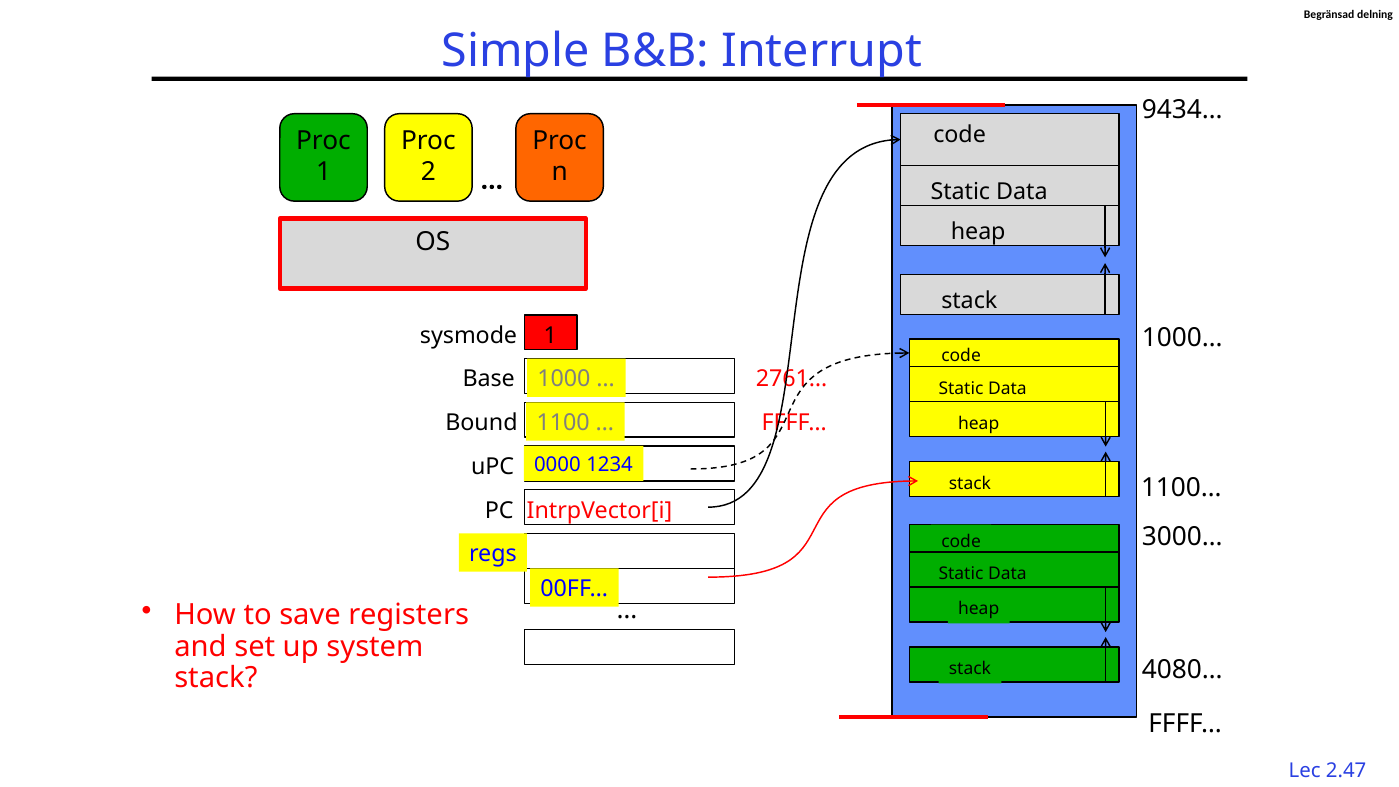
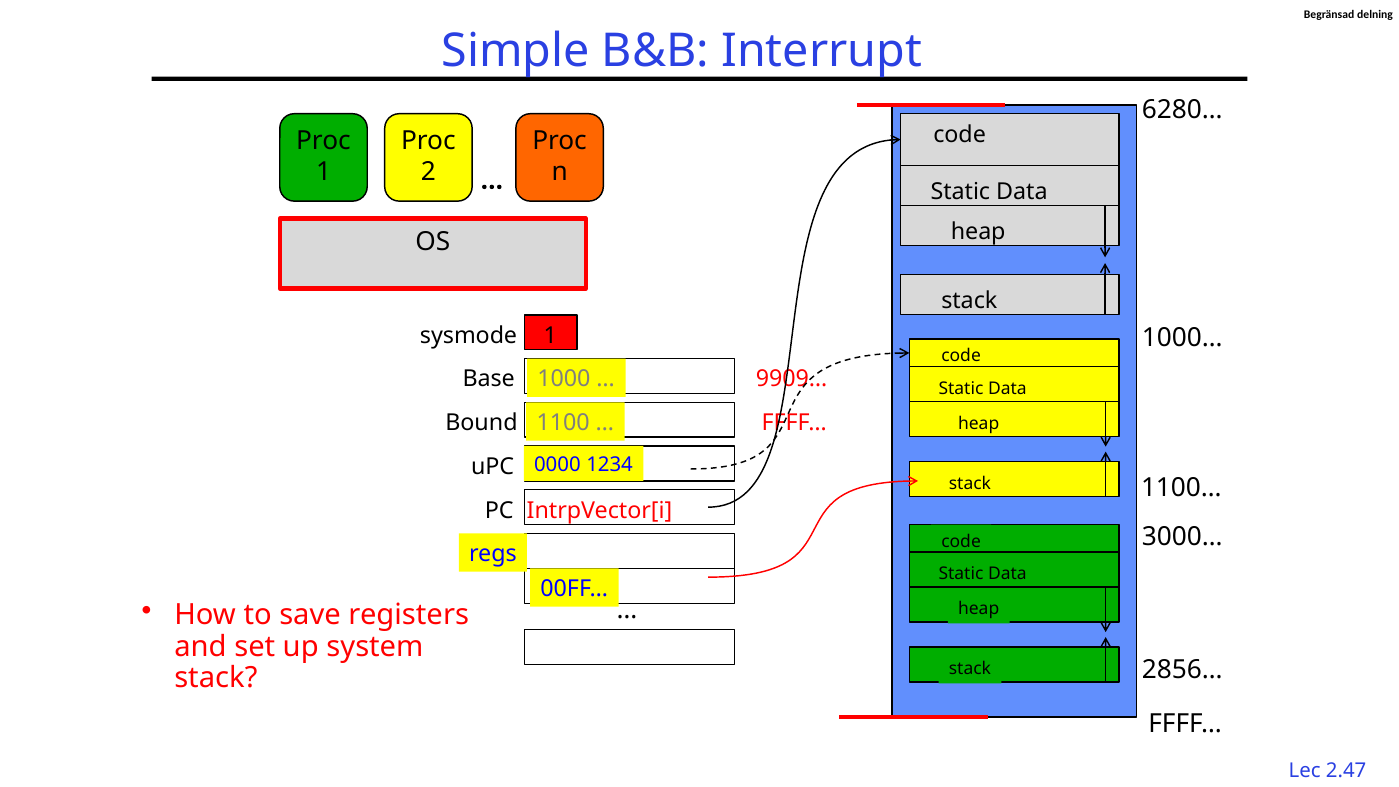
9434…: 9434… -> 6280…
2761…: 2761… -> 9909…
4080…: 4080… -> 2856…
